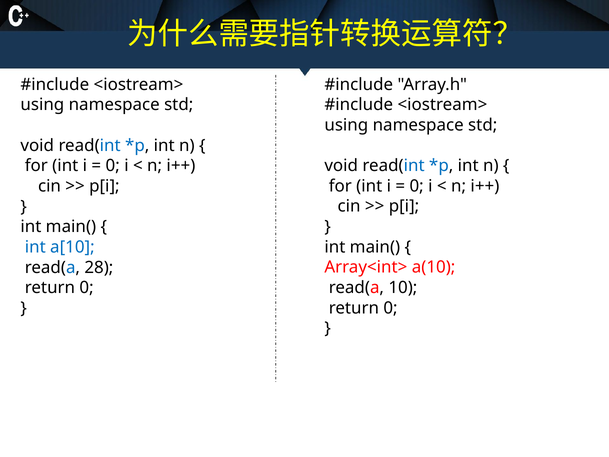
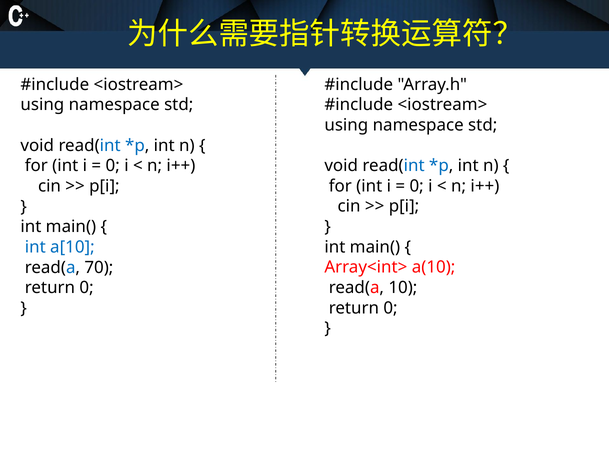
28: 28 -> 70
